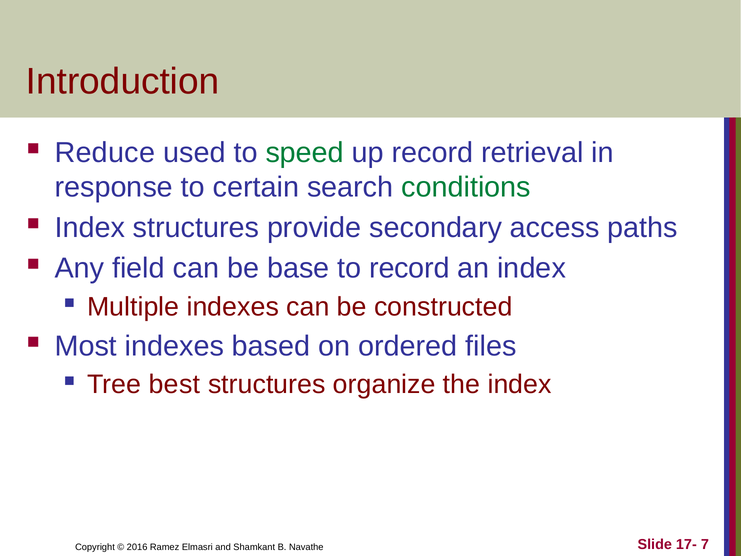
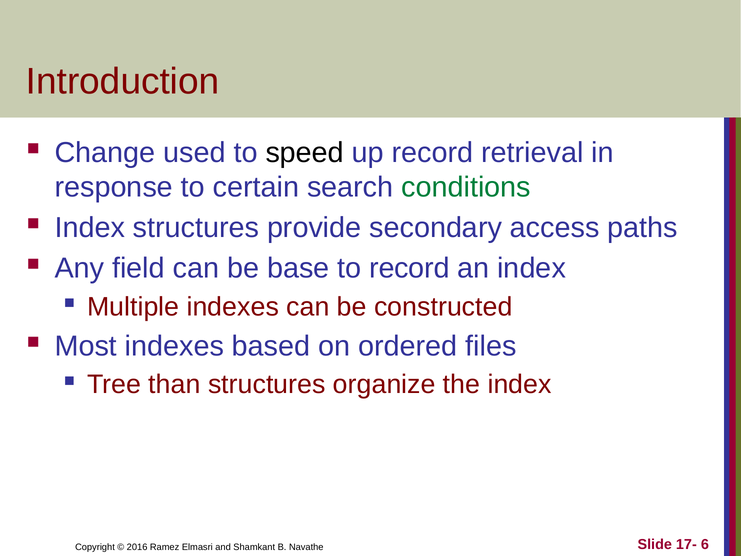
Reduce: Reduce -> Change
speed colour: green -> black
best: best -> than
7: 7 -> 6
